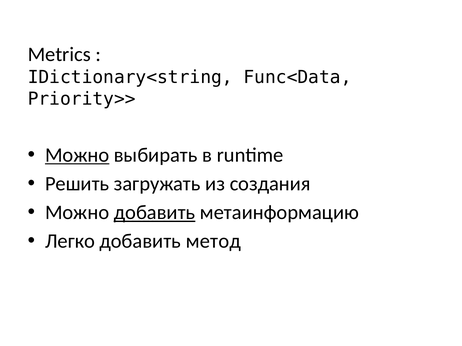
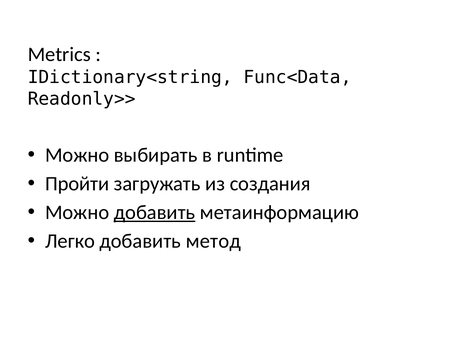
Priority>>: Priority>> -> Readonly>>
Можно at (77, 155) underline: present -> none
Решить: Решить -> Пройти
